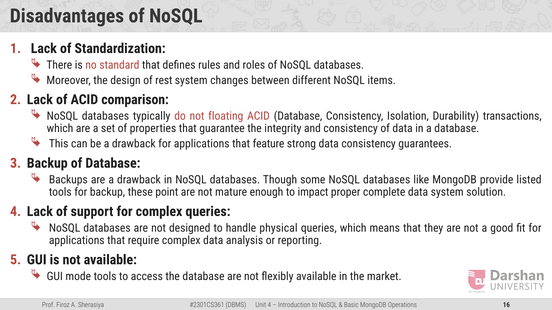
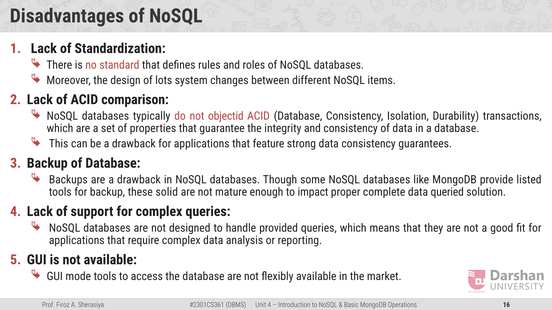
rest: rest -> lots
floating: floating -> objectid
point: point -> solid
data system: system -> queried
physical: physical -> provided
